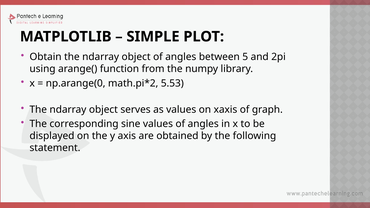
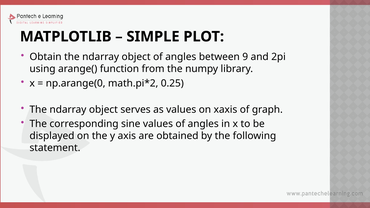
5: 5 -> 9
5.53: 5.53 -> 0.25
